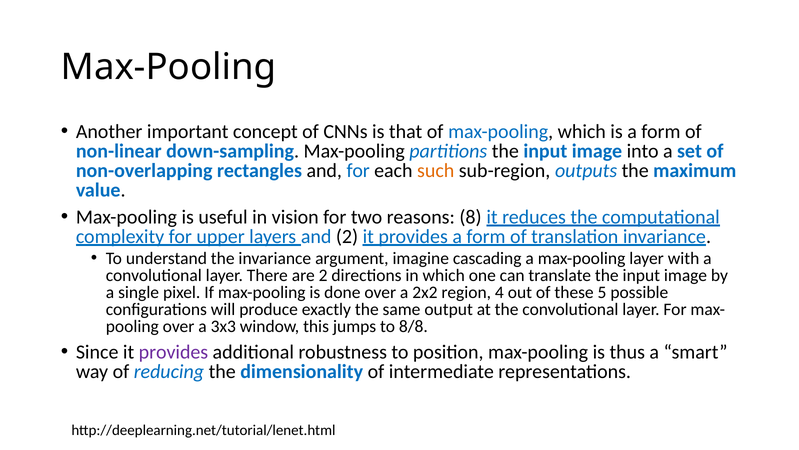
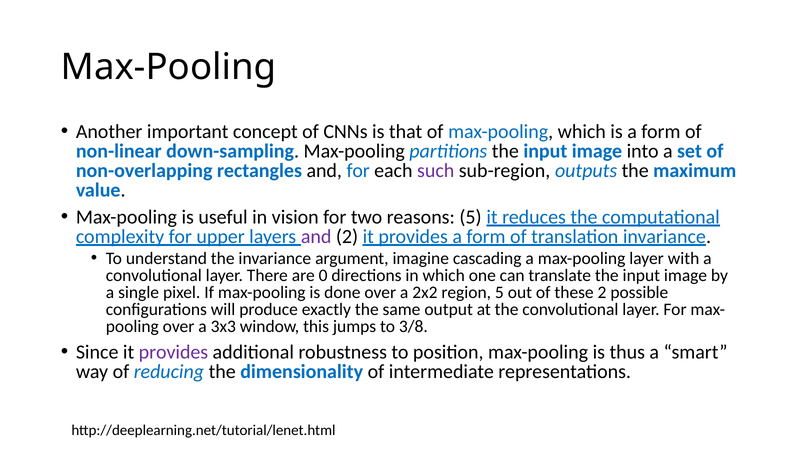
such colour: orange -> purple
reasons 8: 8 -> 5
and at (316, 236) colour: blue -> purple
are 2: 2 -> 0
region 4: 4 -> 5
these 5: 5 -> 2
8/8: 8/8 -> 3/8
